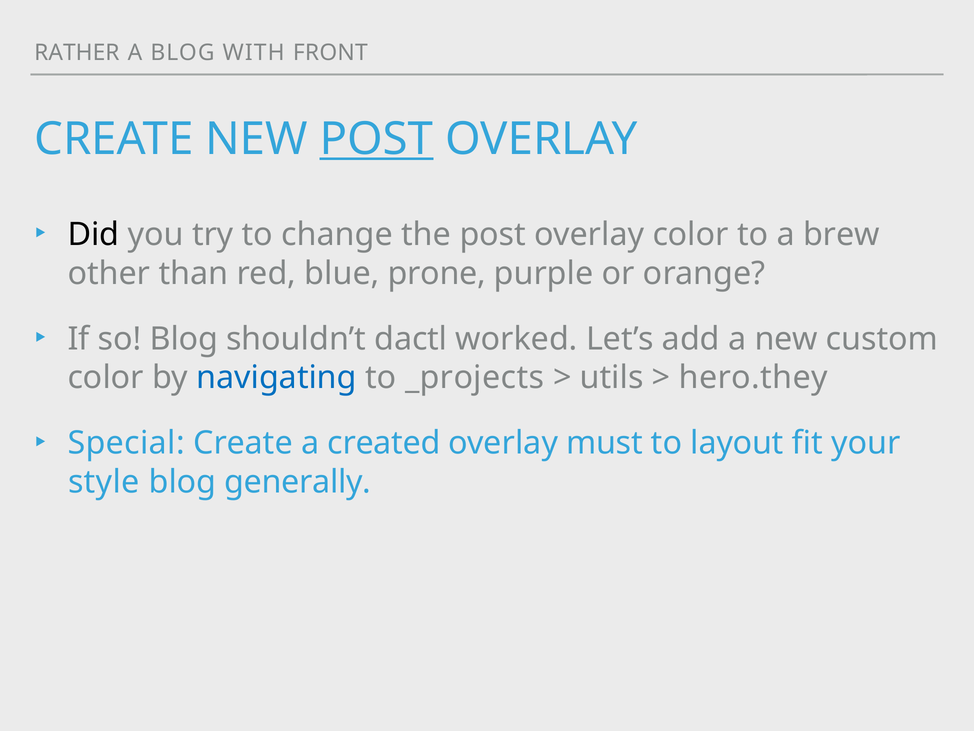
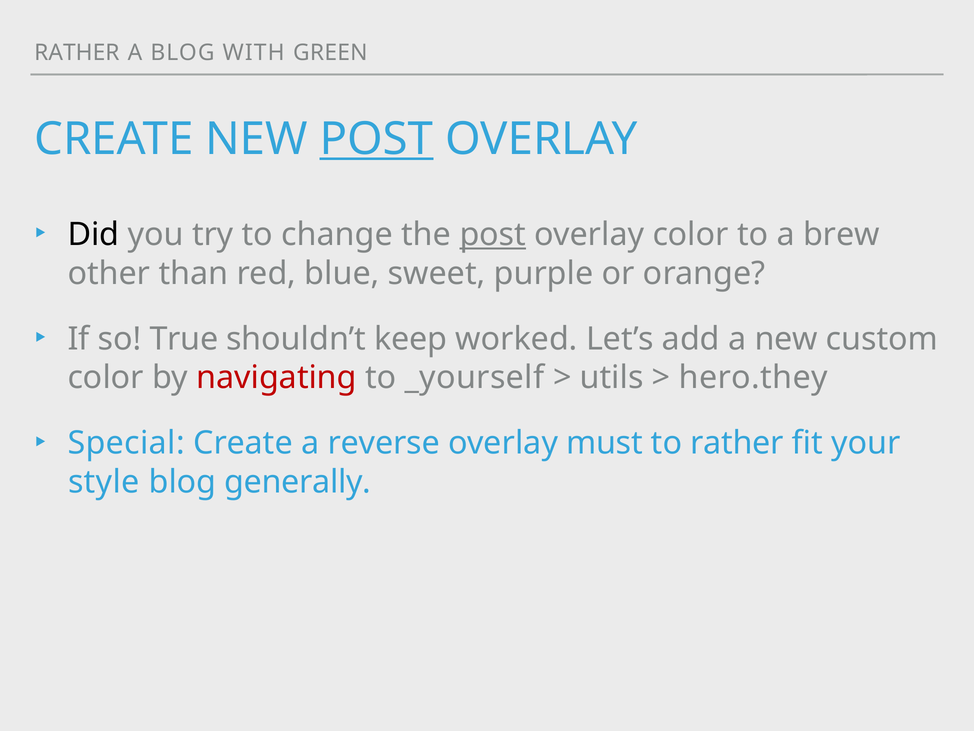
FRONT: FRONT -> GREEN
post at (493, 235) underline: none -> present
prone: prone -> sweet
so Blog: Blog -> True
dactl: dactl -> keep
navigating colour: blue -> red
_projects: _projects -> _yourself
created: created -> reverse
to layout: layout -> rather
